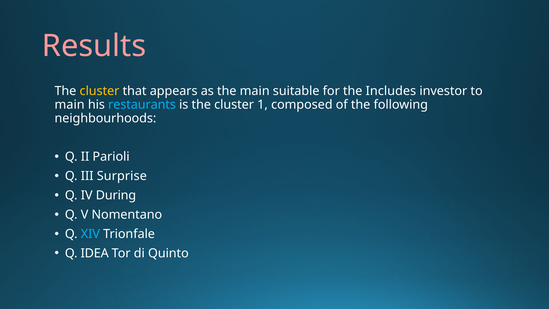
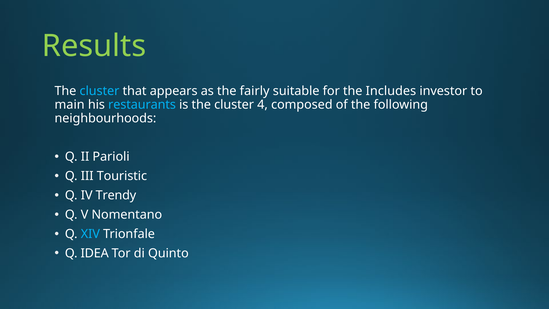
Results colour: pink -> light green
cluster at (99, 91) colour: yellow -> light blue
the main: main -> fairly
1: 1 -> 4
Surprise: Surprise -> Touristic
During: During -> Trendy
